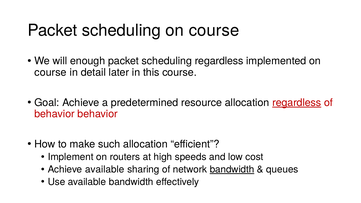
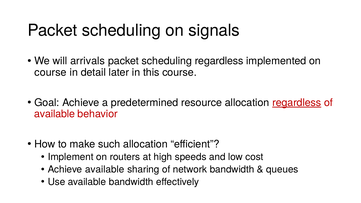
scheduling on course: course -> signals
enough: enough -> arrivals
behavior at (54, 114): behavior -> available
bandwidth at (232, 169) underline: present -> none
